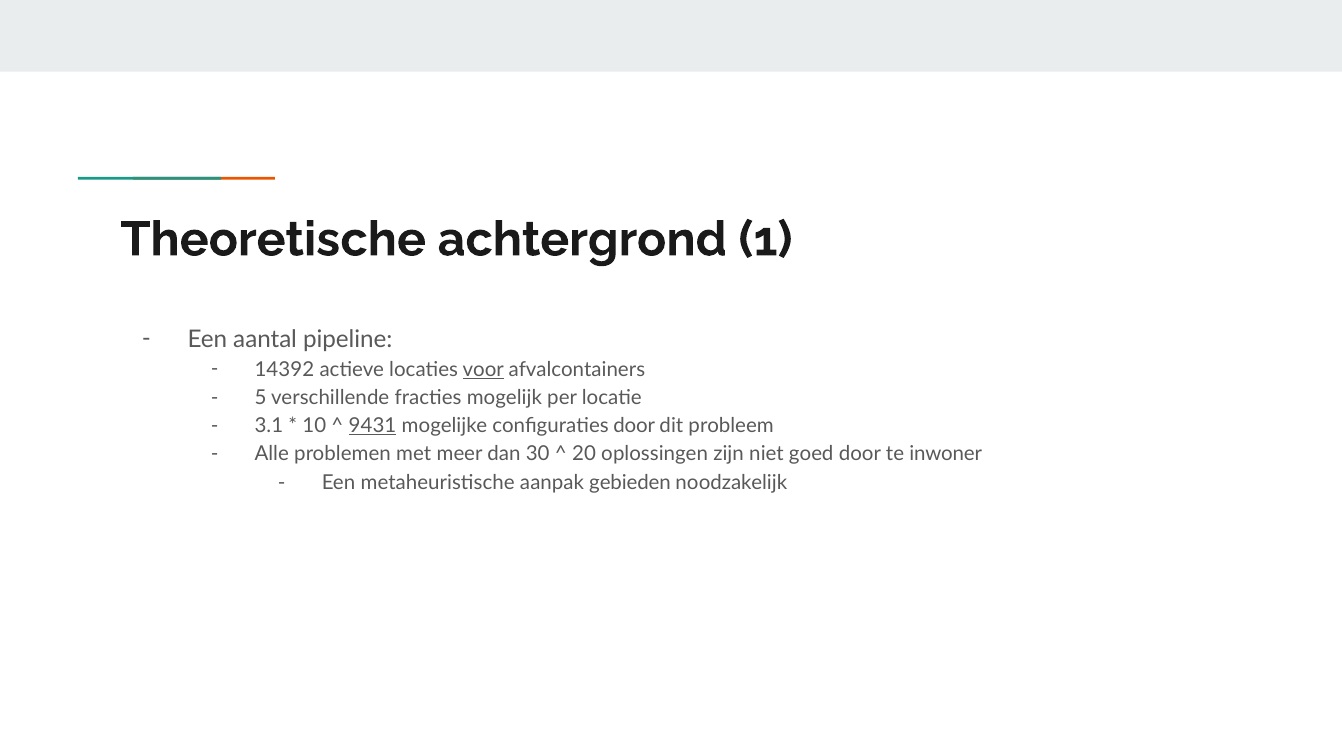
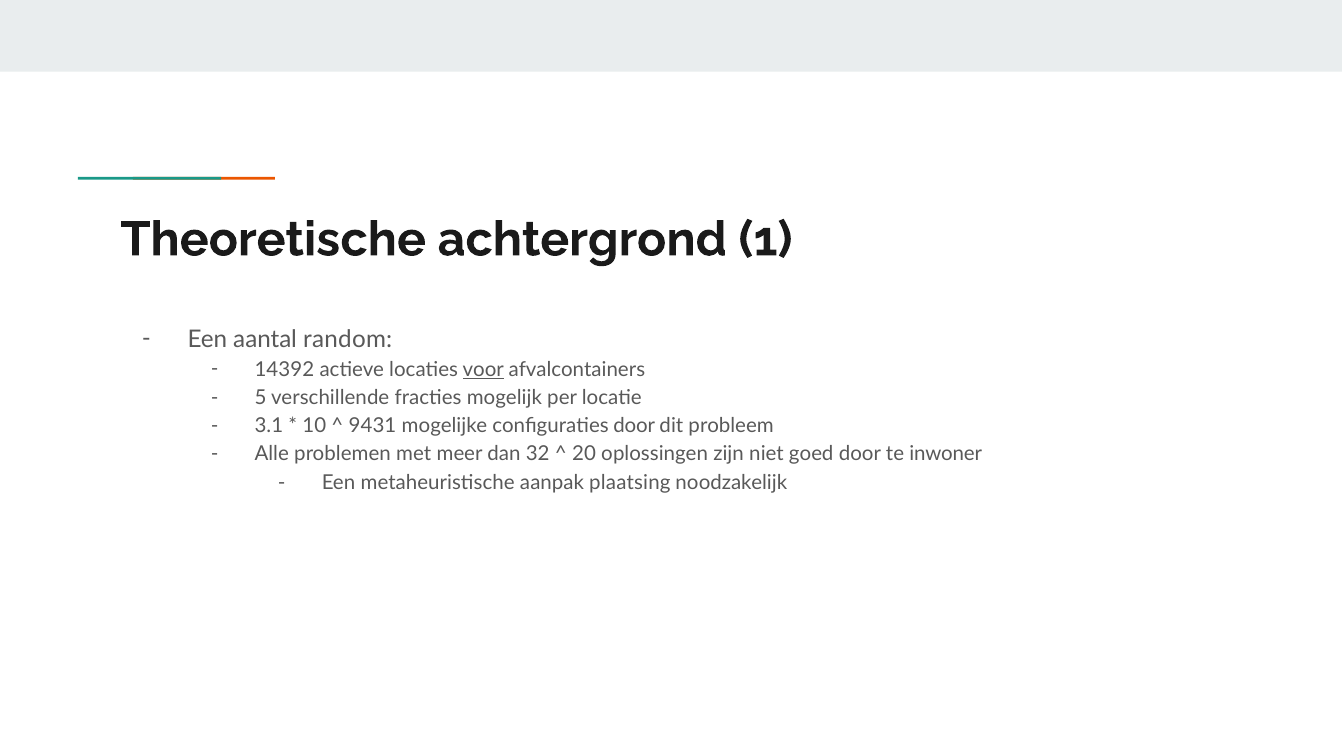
pipeline: pipeline -> random
9431 underline: present -> none
30: 30 -> 32
gebieden: gebieden -> plaatsing
